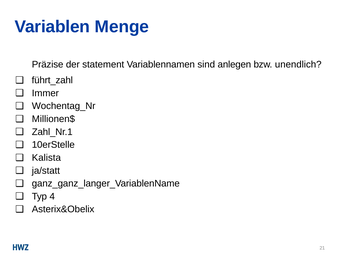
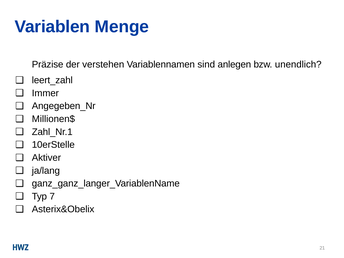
statement: statement -> verstehen
führt_zahl: führt_zahl -> leert_zahl
Wochentag_Nr: Wochentag_Nr -> Angegeben_Nr
Kalista: Kalista -> Aktiver
ja/statt: ja/statt -> ja/lang
4: 4 -> 7
